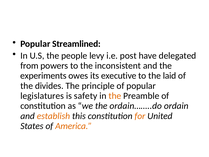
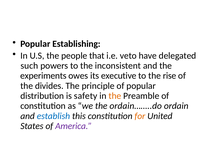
Streamlined: Streamlined -> Establishing
levy: levy -> that
post: post -> veto
from: from -> such
laid: laid -> rise
legislatures: legislatures -> distribution
establish colour: orange -> blue
America colour: orange -> purple
